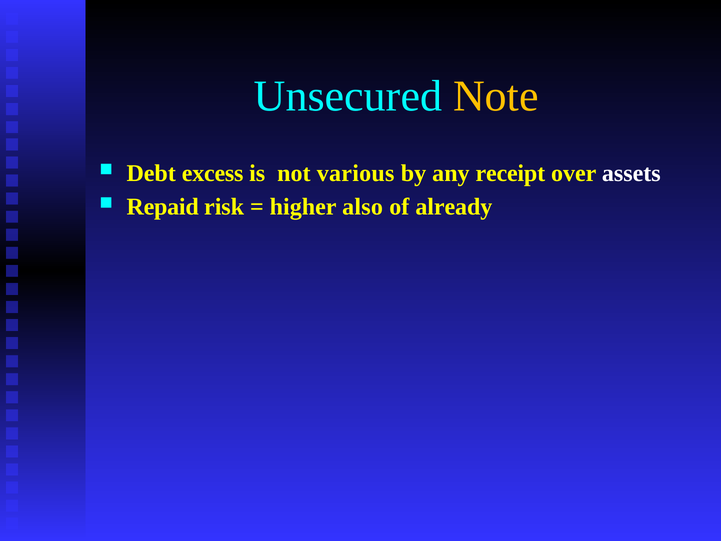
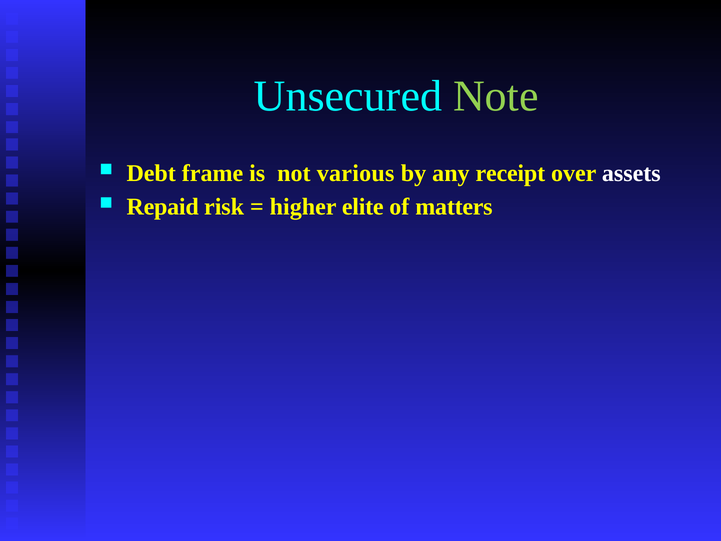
Note colour: yellow -> light green
excess: excess -> frame
also: also -> elite
already: already -> matters
